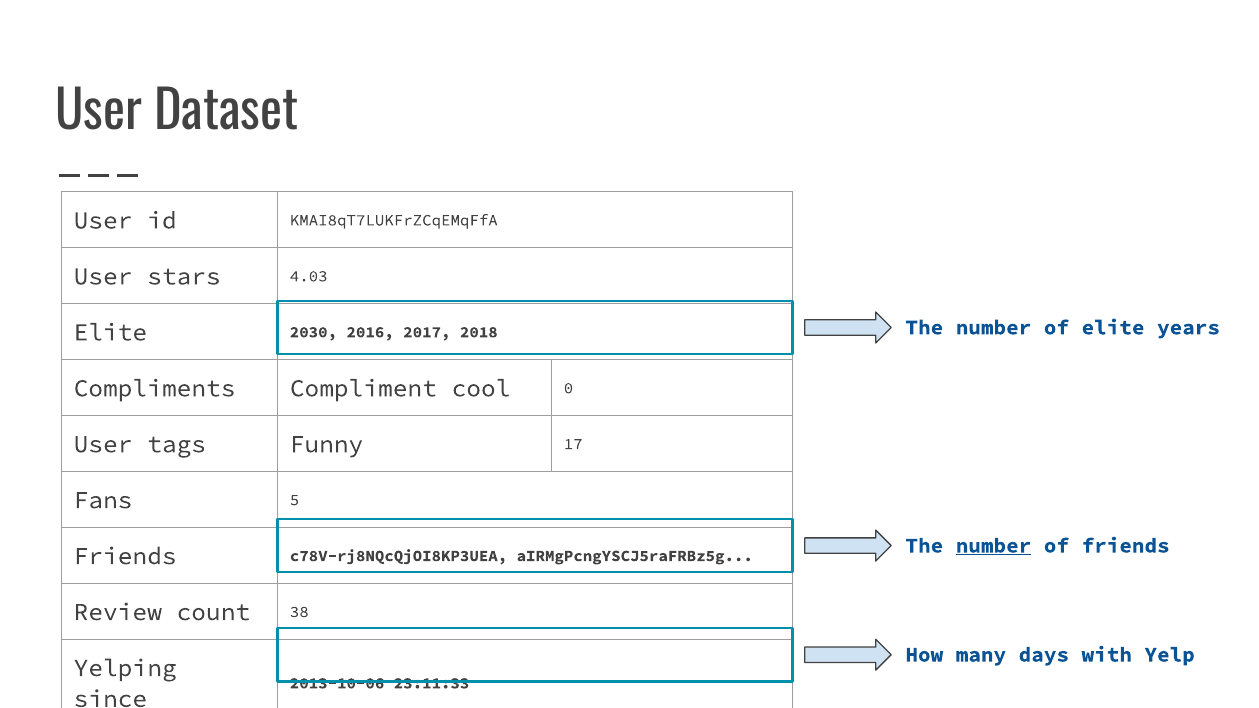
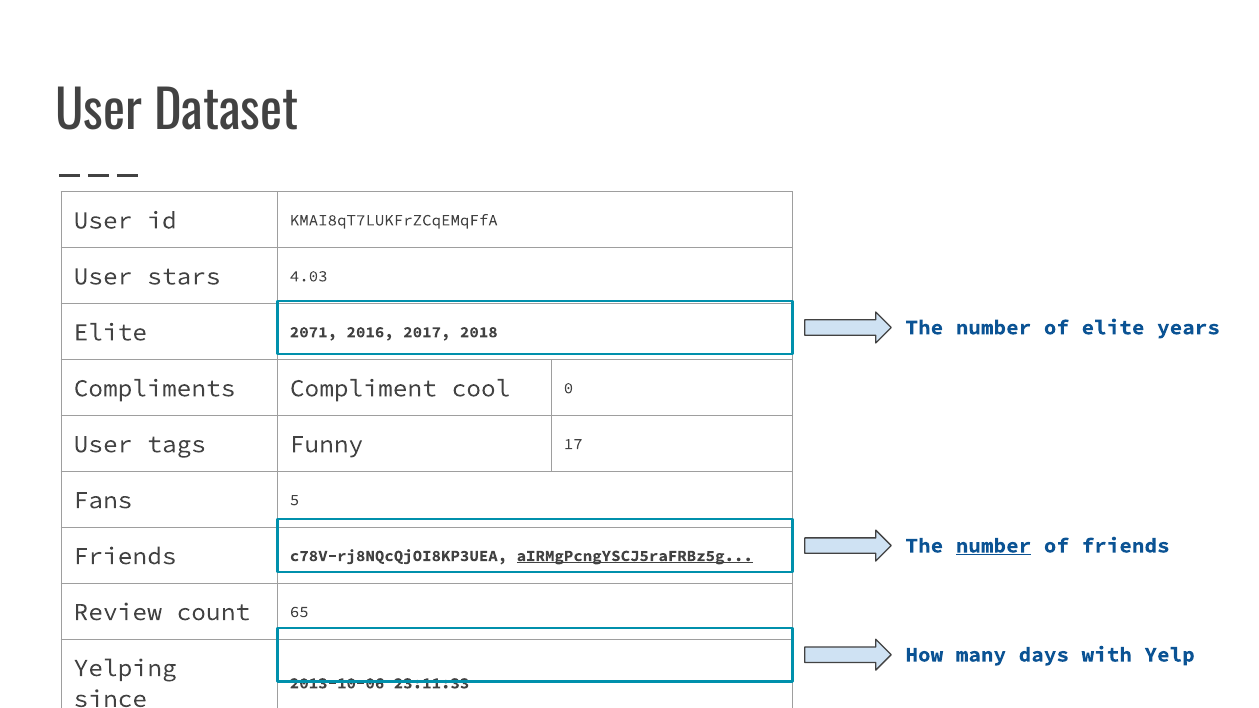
2030: 2030 -> 2071
aIRMgPcngYSCJ5raFRBz5g underline: none -> present
38: 38 -> 65
